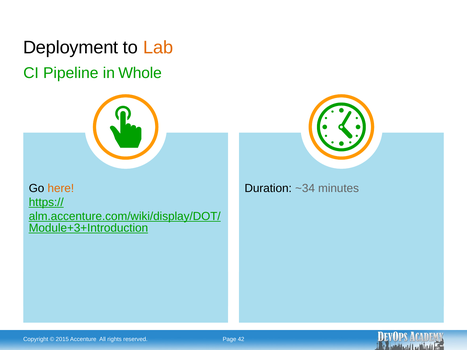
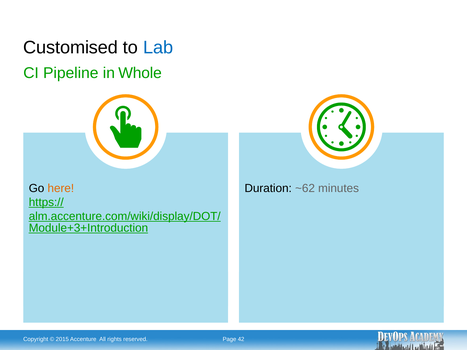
Deployment: Deployment -> Customised
Lab colour: orange -> blue
~34: ~34 -> ~62
